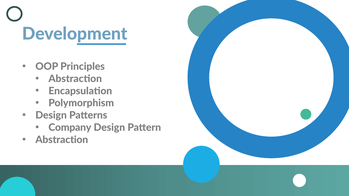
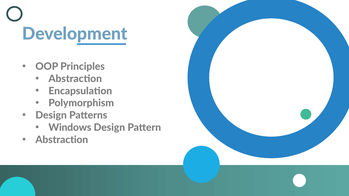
Company: Company -> Windows
